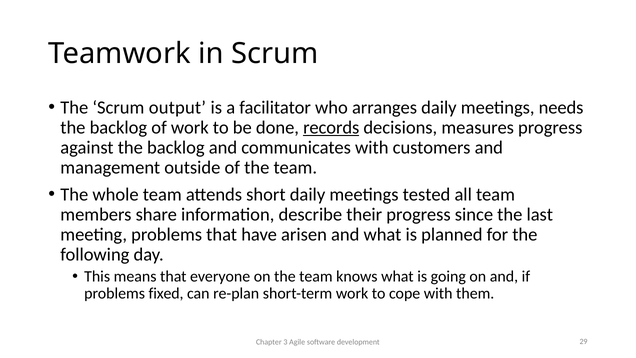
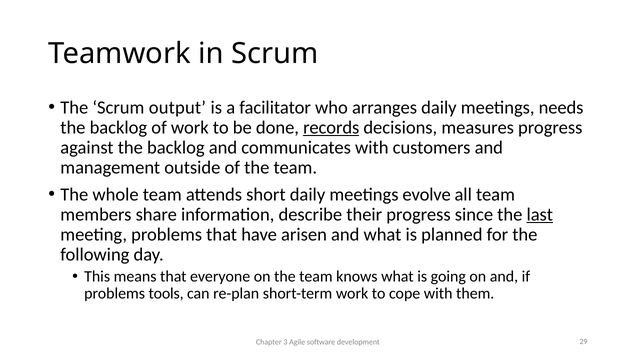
tested: tested -> evolve
last underline: none -> present
fixed: fixed -> tools
